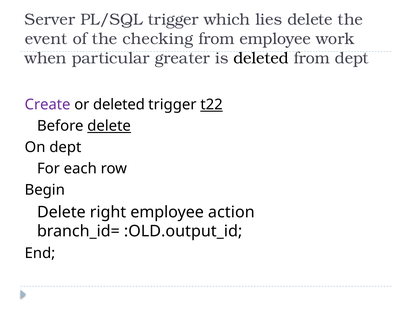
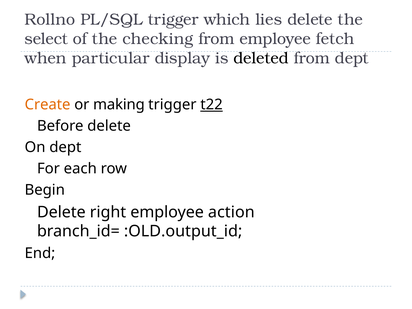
Server: Server -> Rollno
event: event -> select
work: work -> fetch
greater: greater -> display
Create colour: purple -> orange
or deleted: deleted -> making
delete at (109, 126) underline: present -> none
